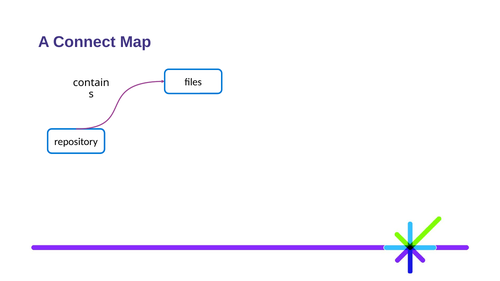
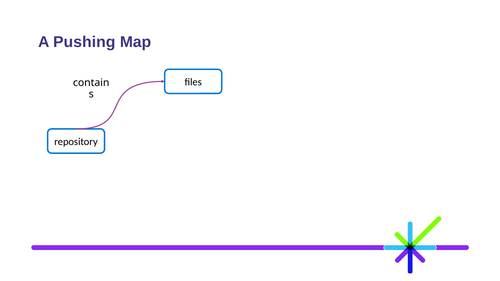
Connect: Connect -> Pushing
